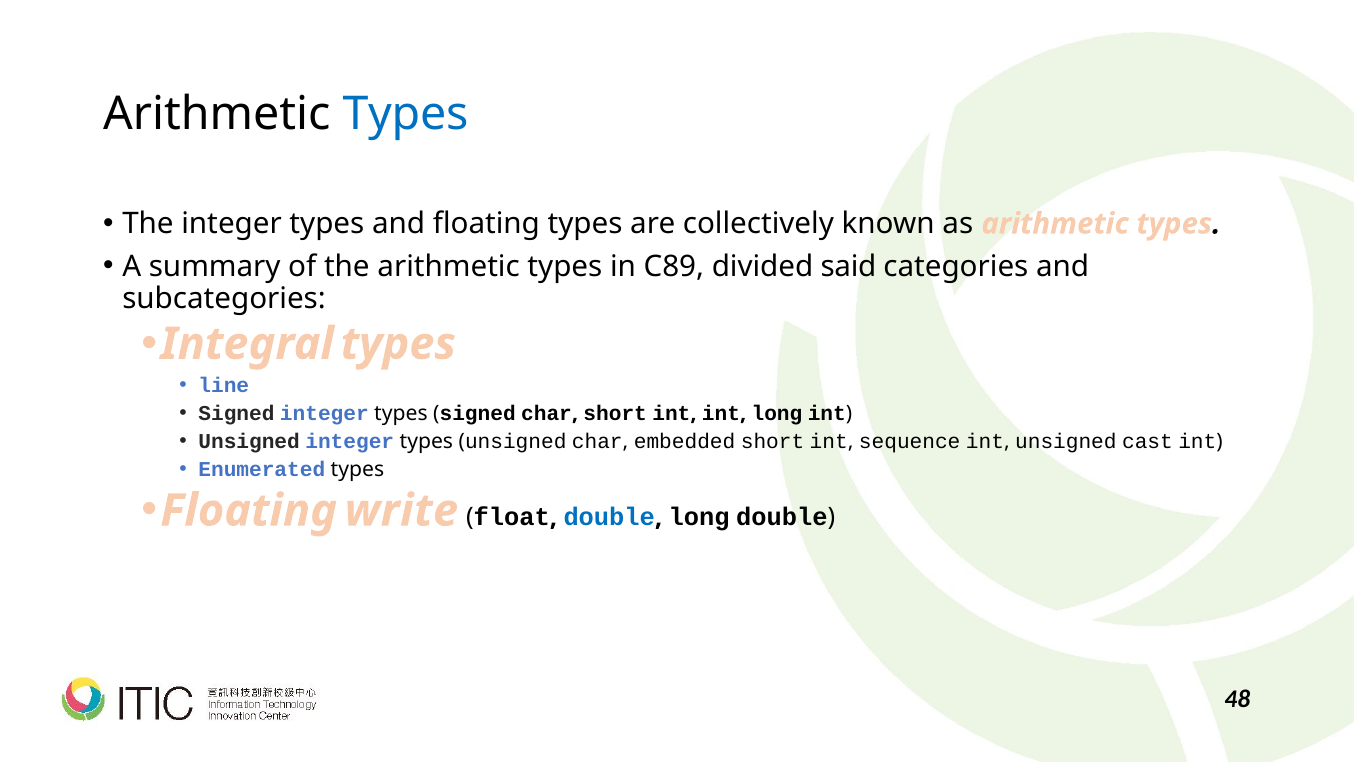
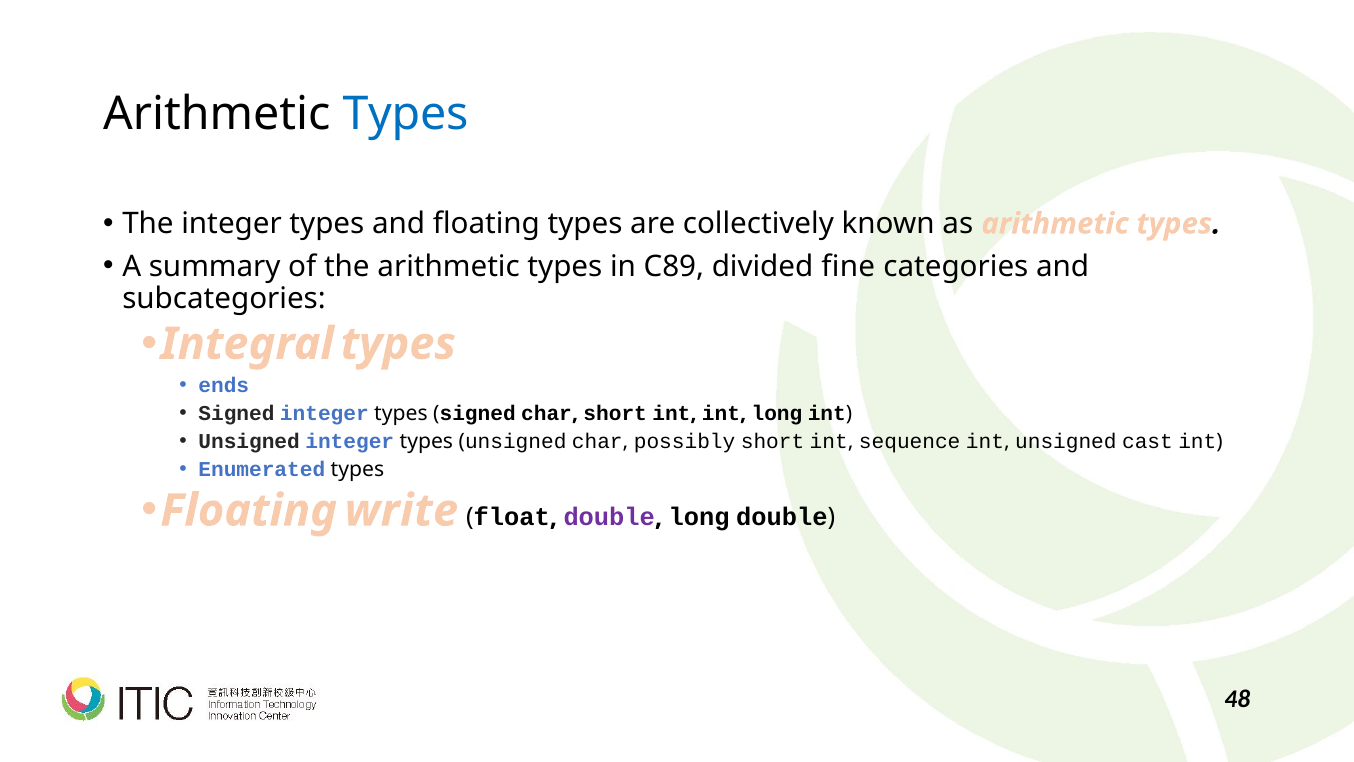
said: said -> fine
line: line -> ends
embedded: embedded -> possibly
double at (609, 517) colour: blue -> purple
